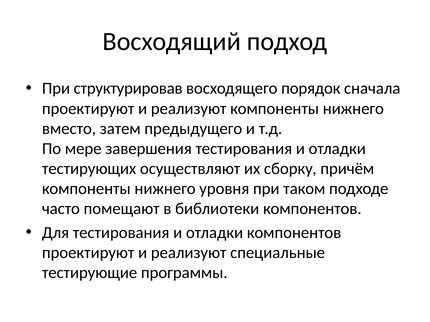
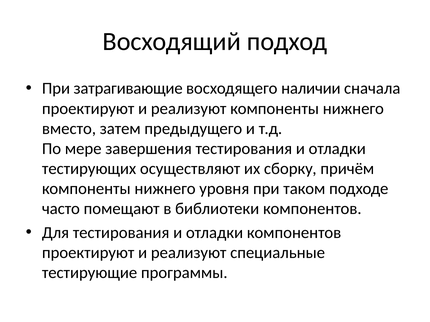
структурировав: структурировав -> затрагивающие
порядок: порядок -> наличии
